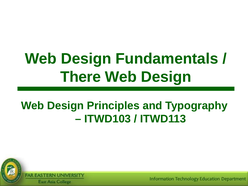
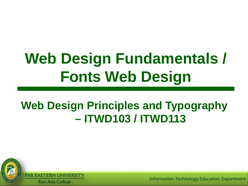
There: There -> Fonts
